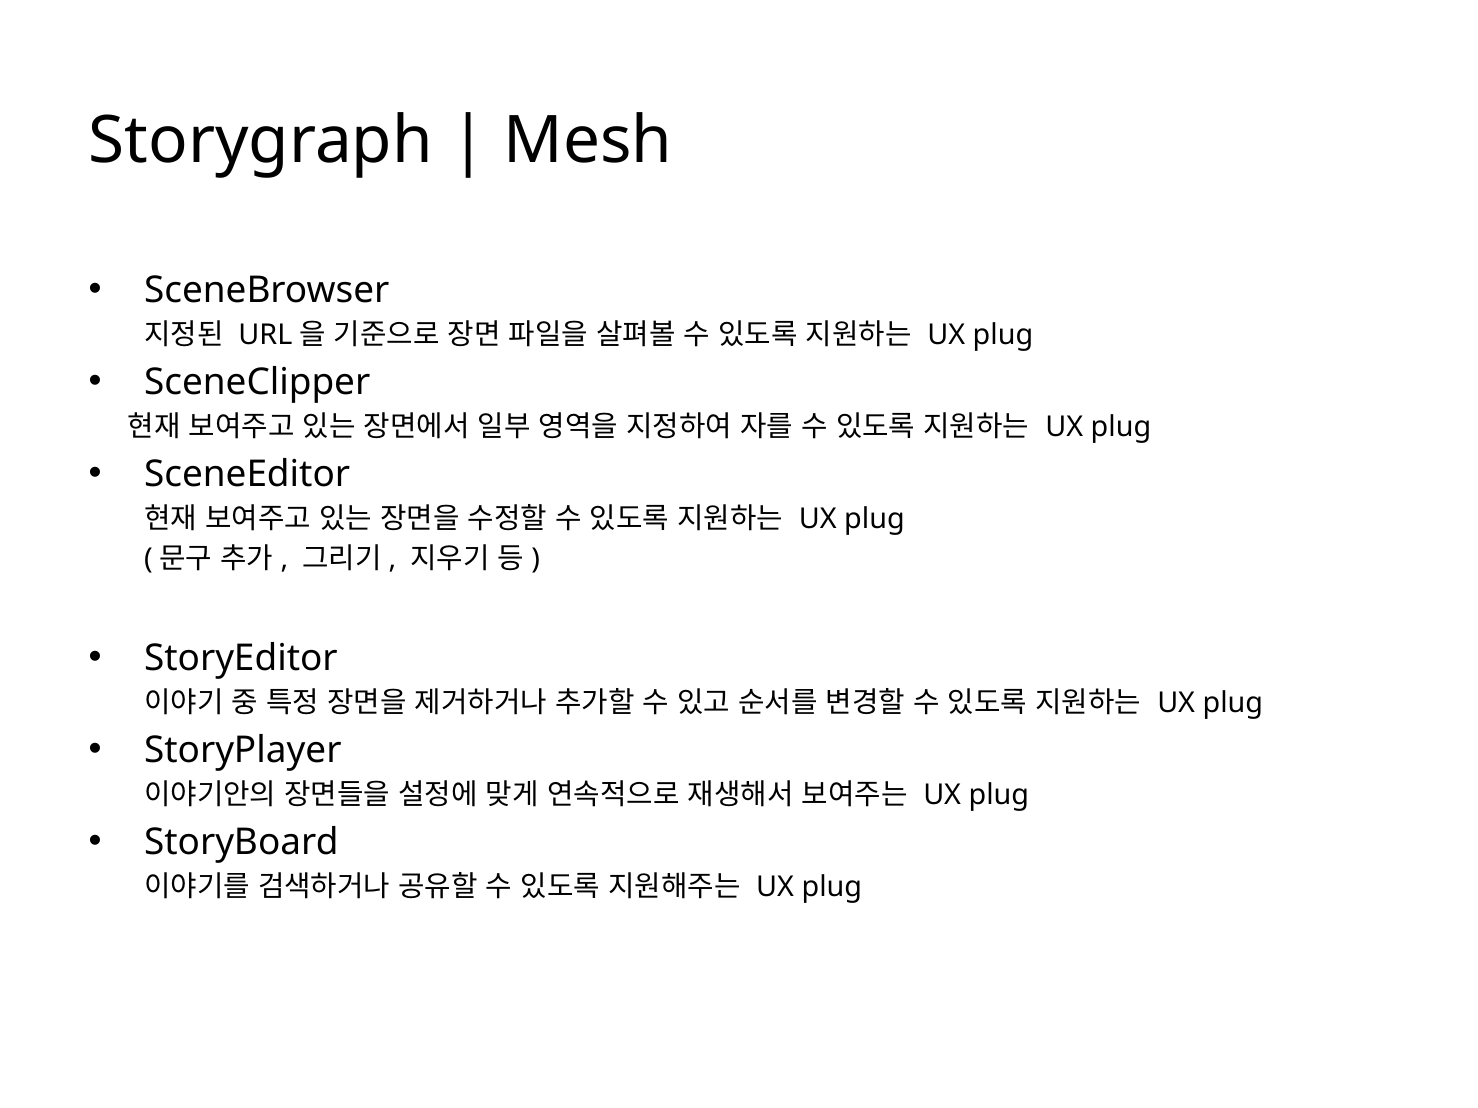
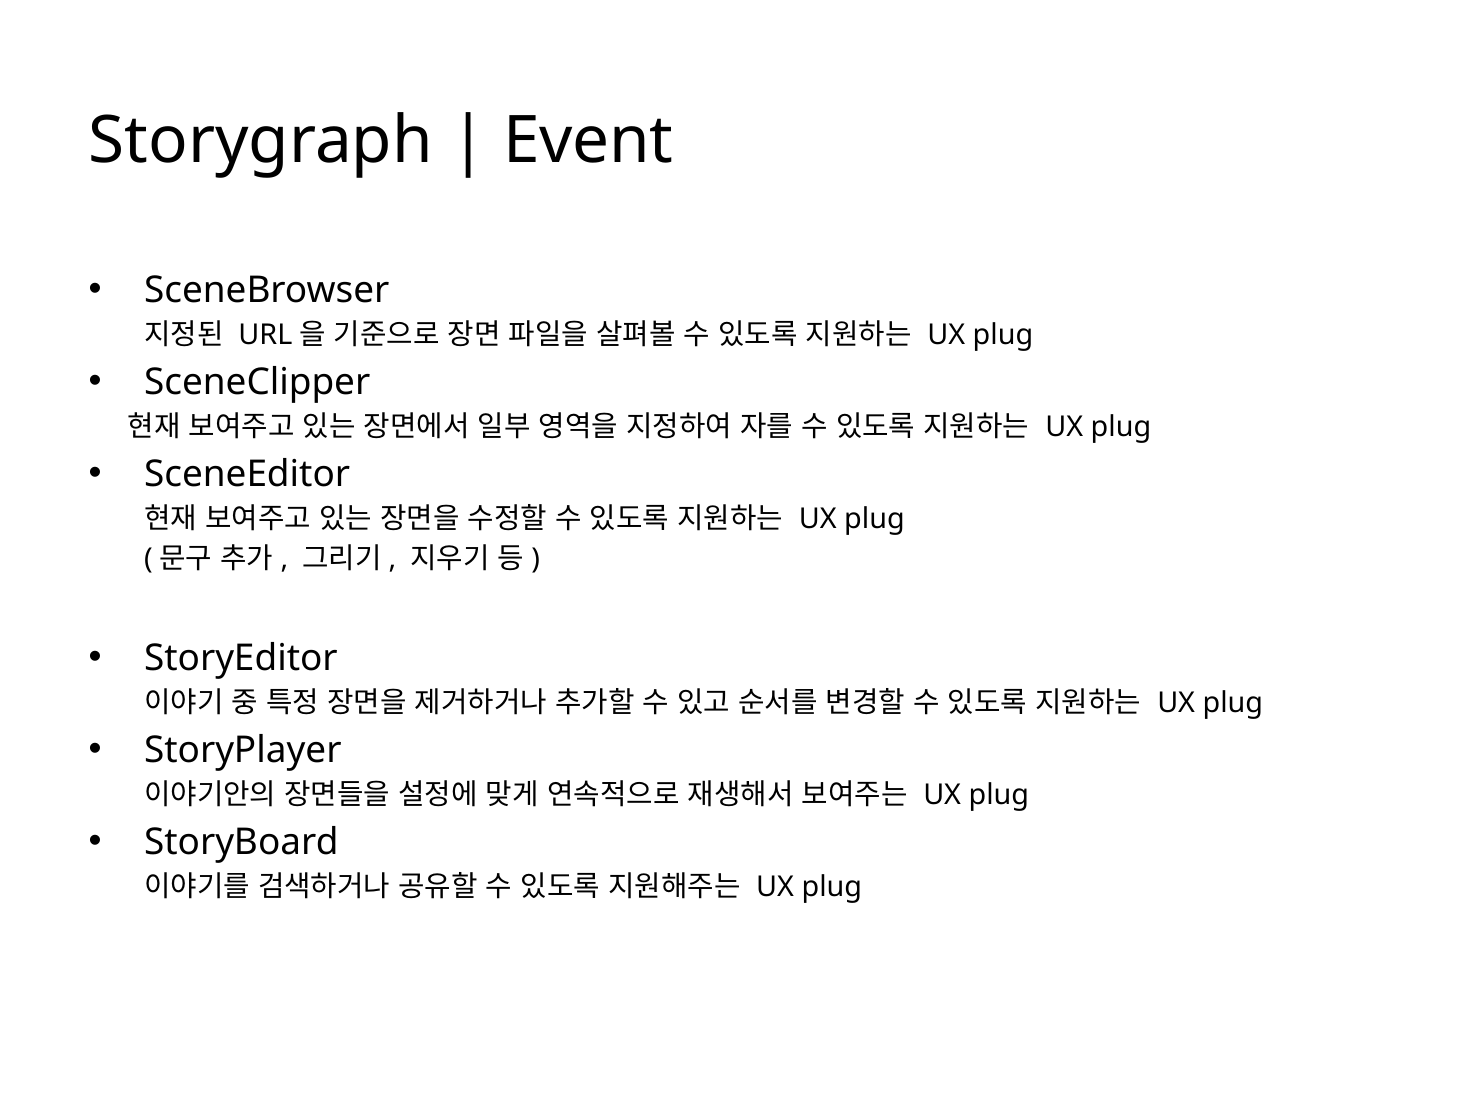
Mesh: Mesh -> Event
